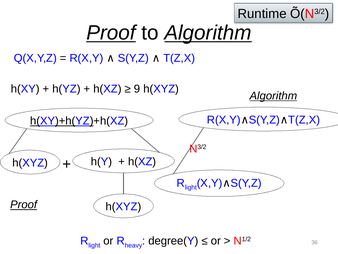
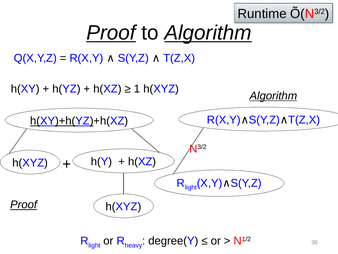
9: 9 -> 1
